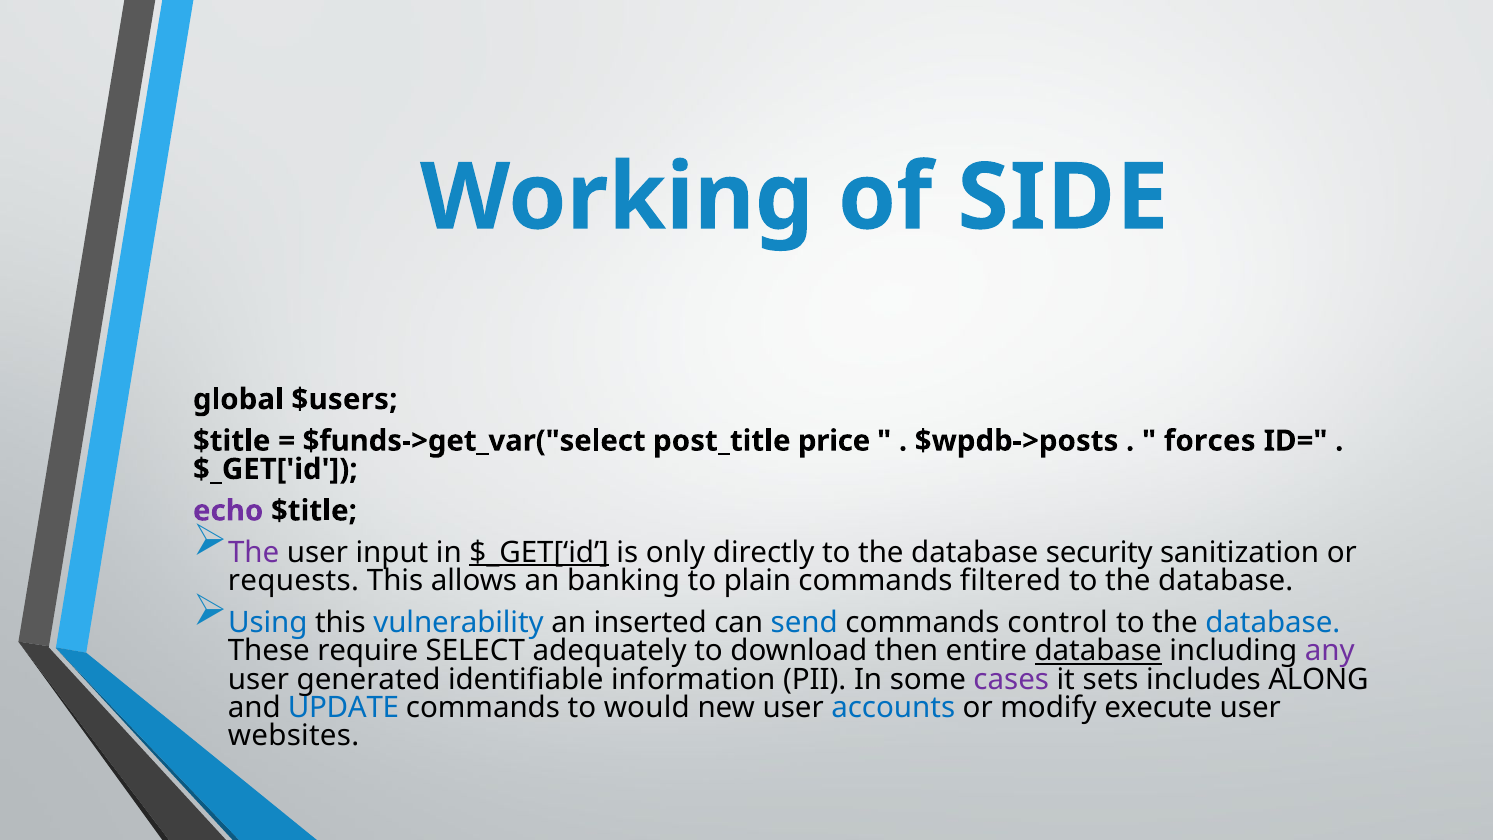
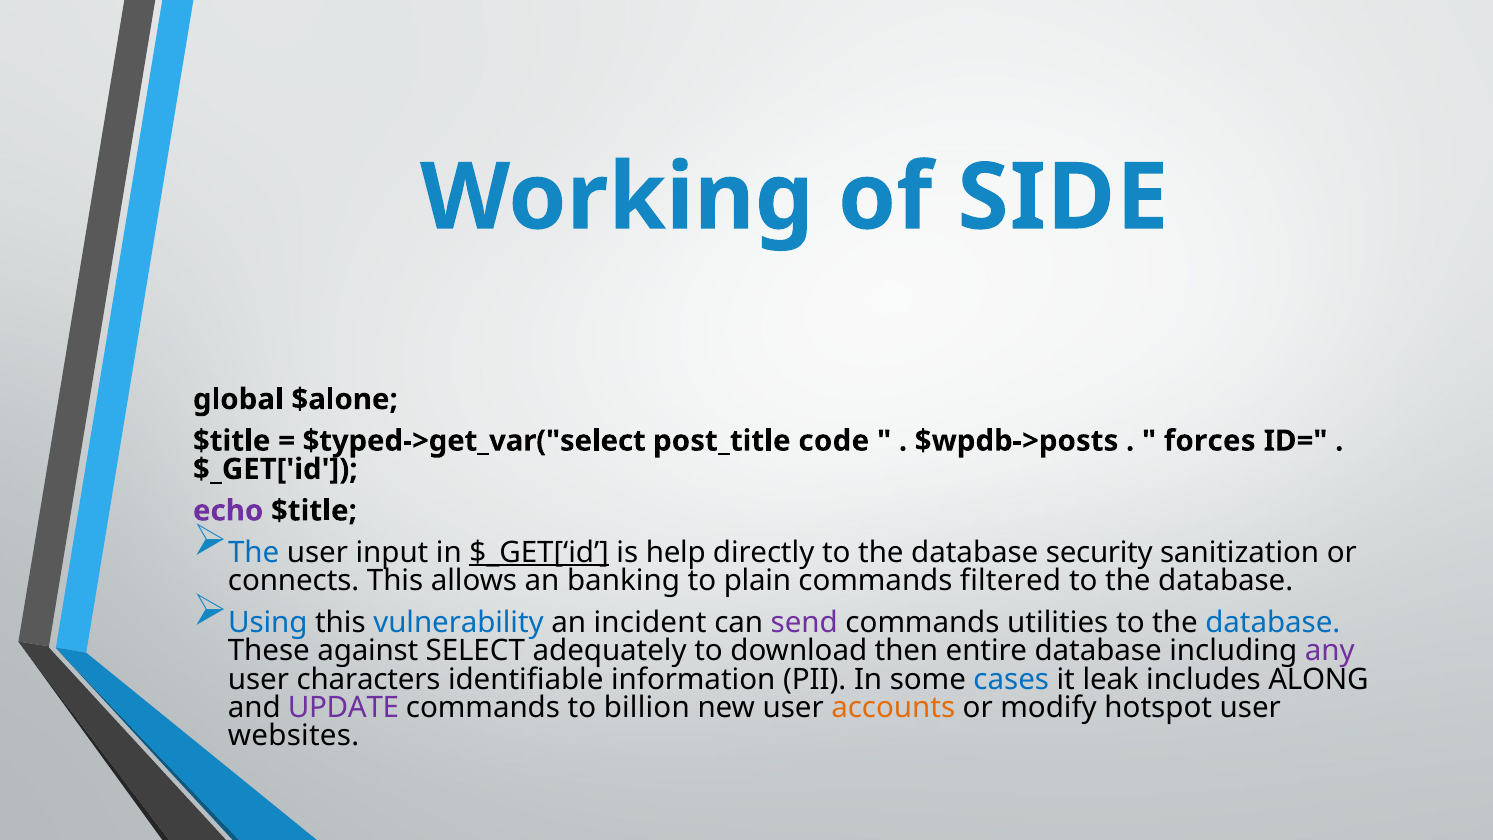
$users: $users -> $alone
$funds->get_var("select: $funds->get_var("select -> $typed->get_var("select
price: price -> code
The at (254, 552) colour: purple -> blue
only: only -> help
requests: requests -> connects
inserted: inserted -> incident
send colour: blue -> purple
control: control -> utilities
require: require -> against
database at (1098, 651) underline: present -> none
generated: generated -> characters
cases colour: purple -> blue
sets: sets -> leak
UPDATE colour: blue -> purple
would: would -> billion
accounts colour: blue -> orange
execute: execute -> hotspot
